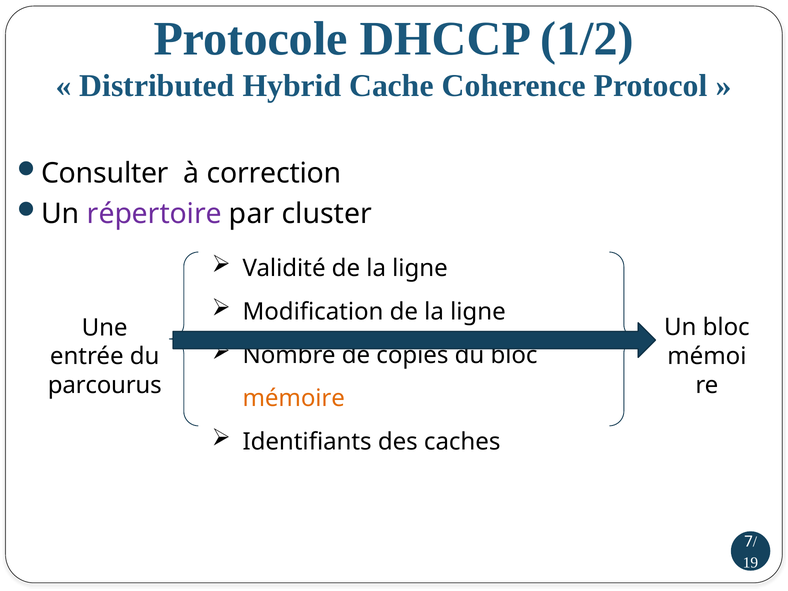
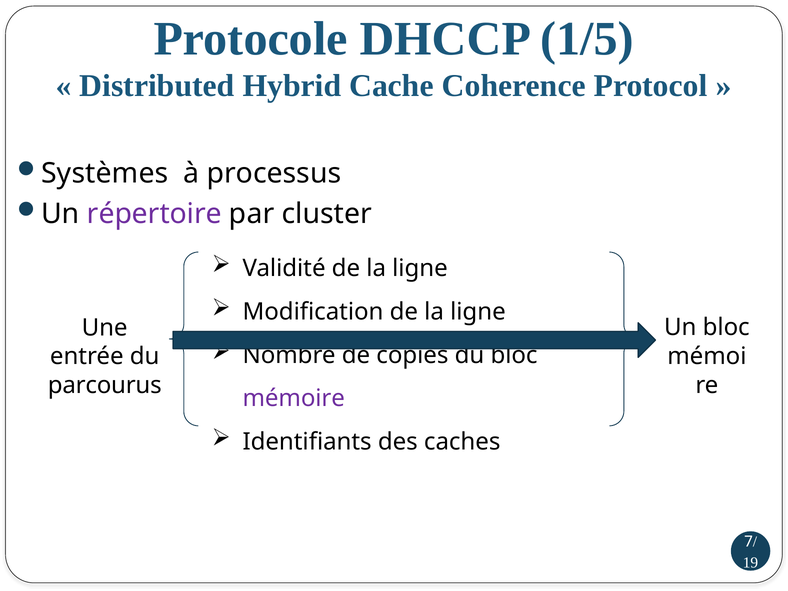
1/2: 1/2 -> 1/5
Consulter: Consulter -> Systèmes
correction: correction -> processus
mémoire colour: orange -> purple
